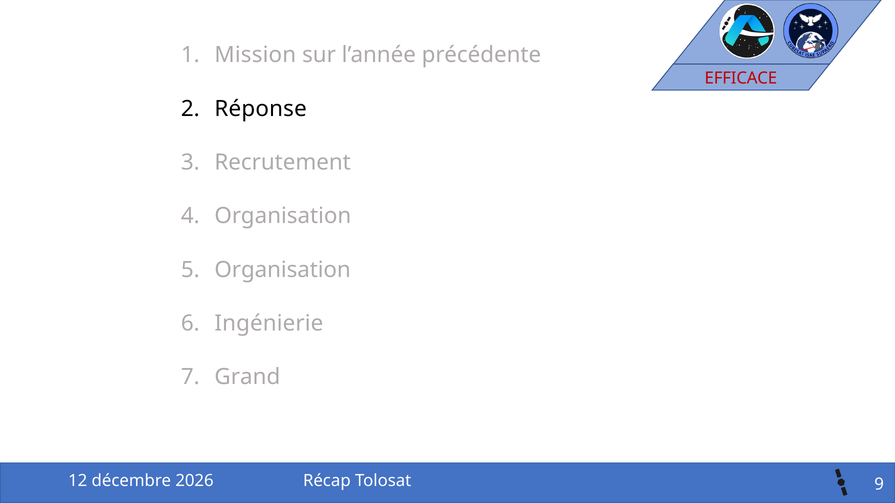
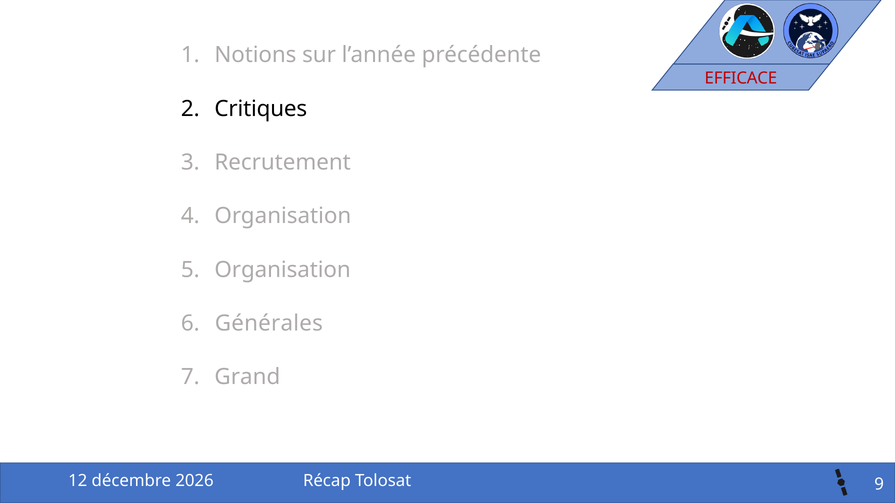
Mission: Mission -> Notions
Réponse: Réponse -> Critiques
Ingénierie: Ingénierie -> Générales
